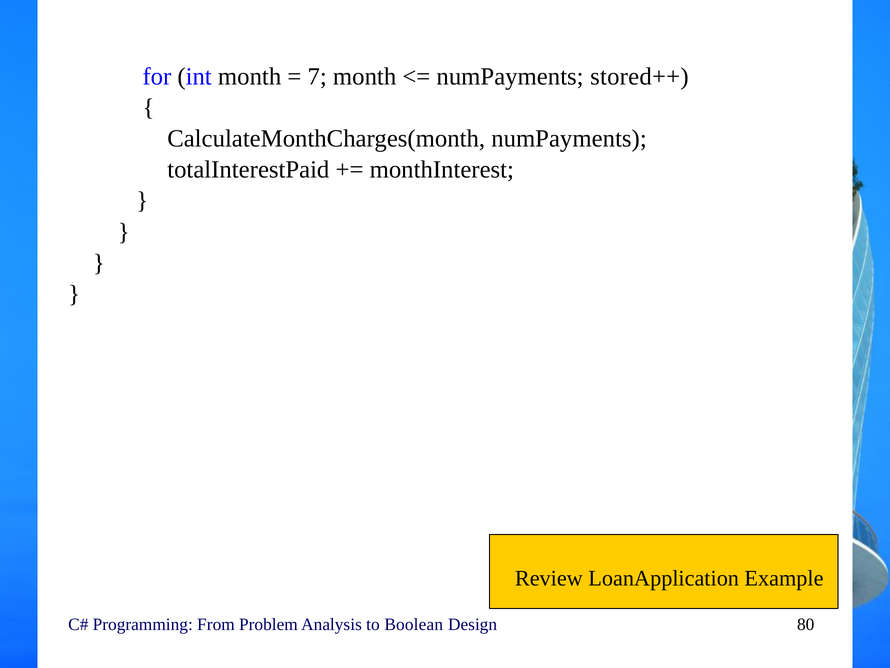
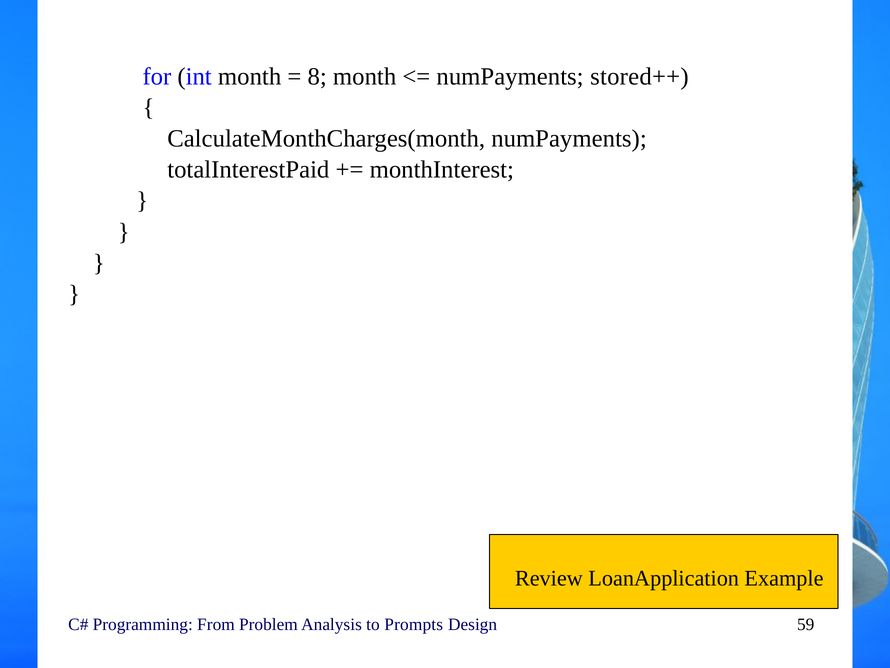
7: 7 -> 8
Boolean: Boolean -> Prompts
80: 80 -> 59
